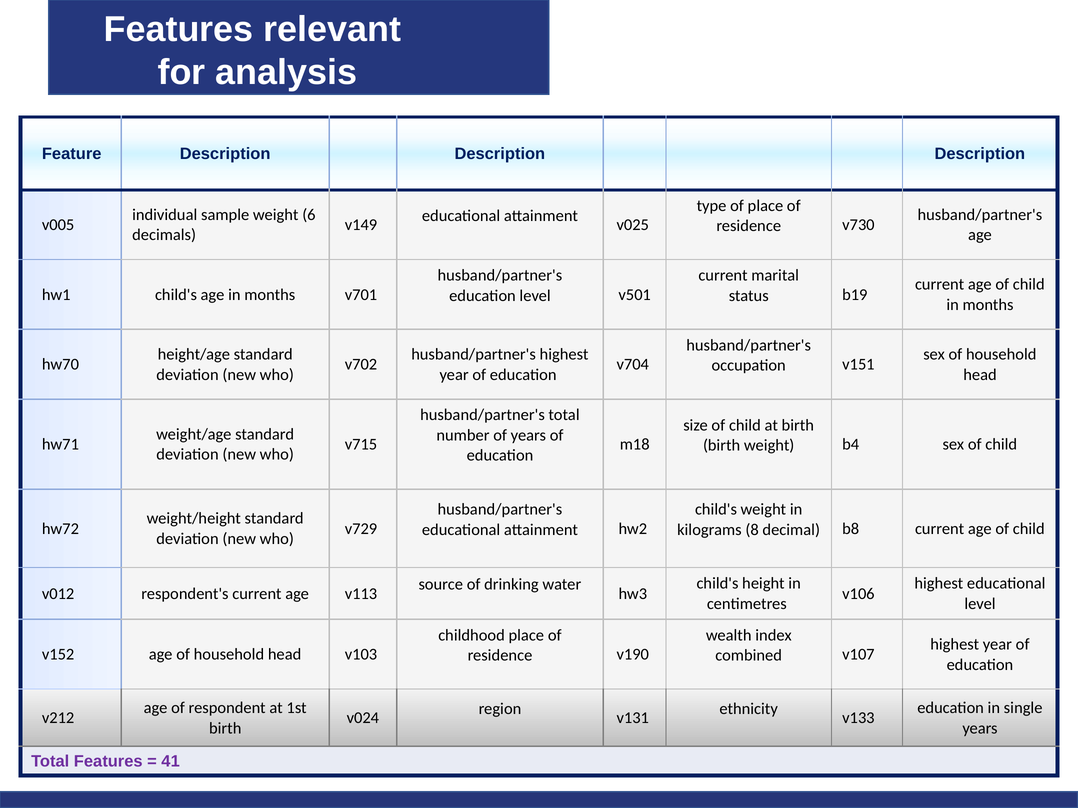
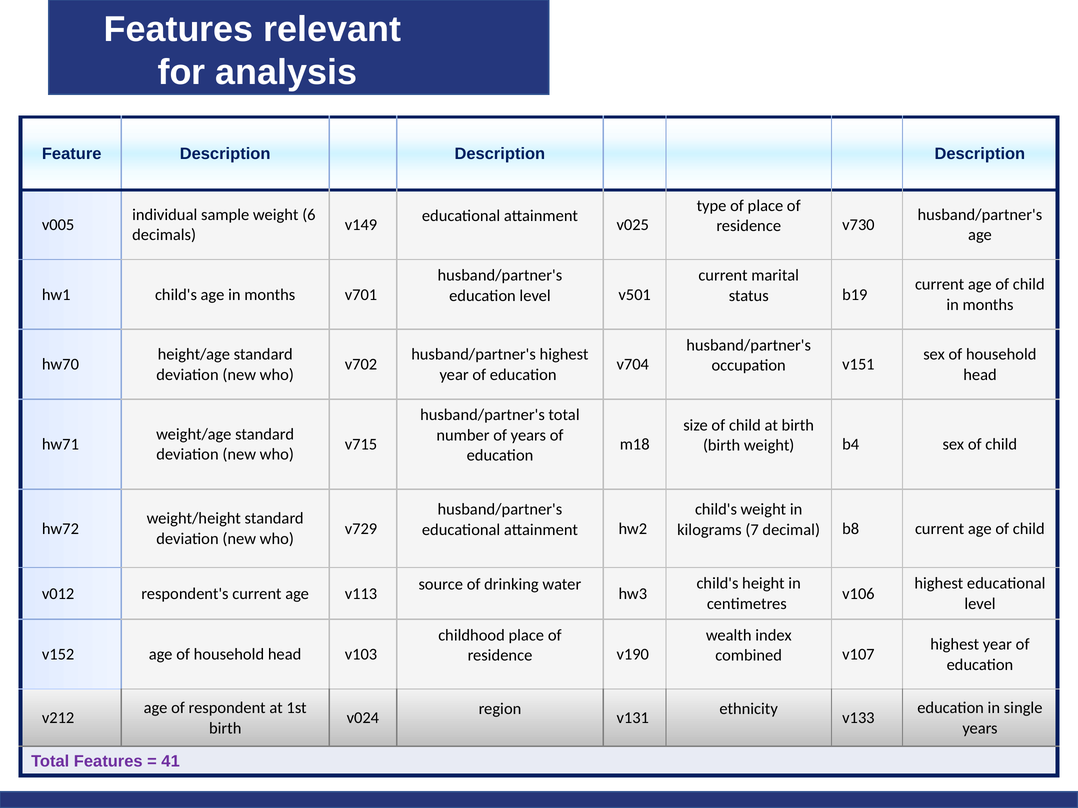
8: 8 -> 7
